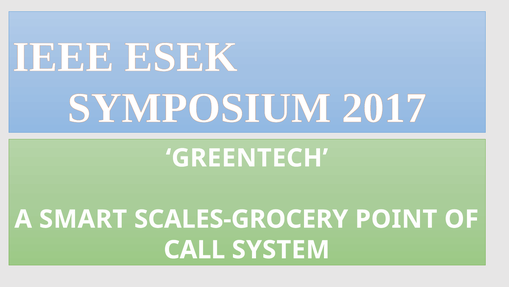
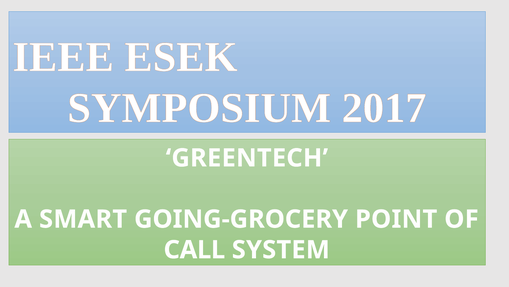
SCALES-GROCERY: SCALES-GROCERY -> GOING-GROCERY
